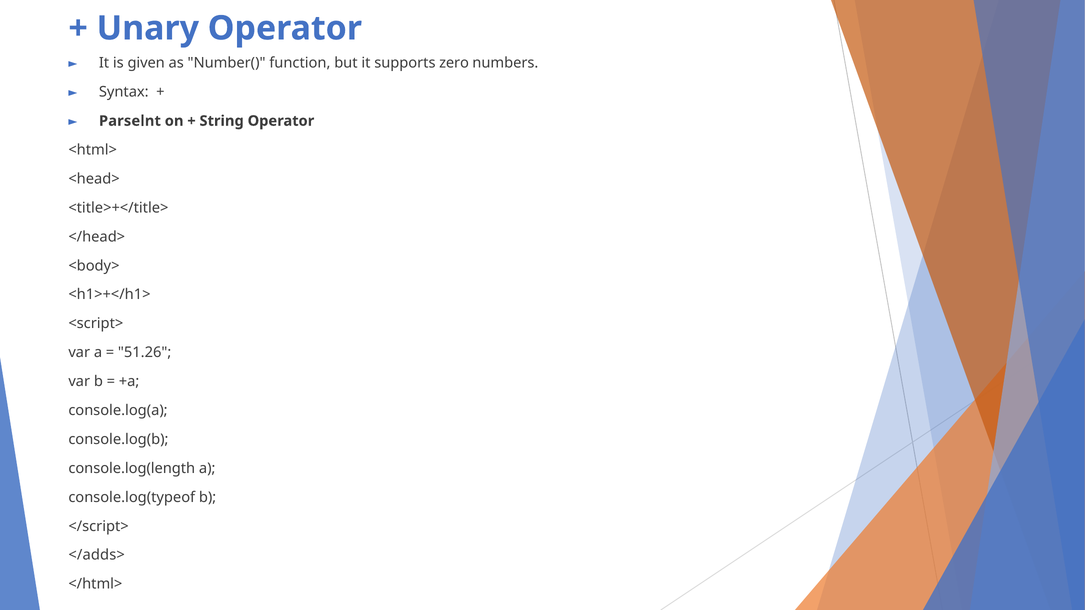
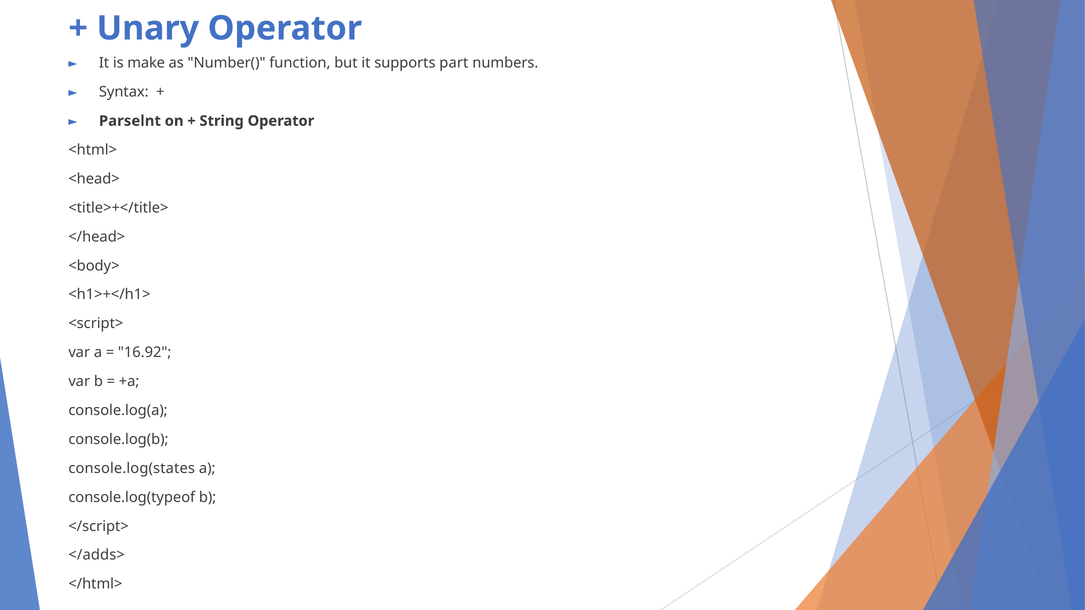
given: given -> make
zero: zero -> part
51.26: 51.26 -> 16.92
console.log(length: console.log(length -> console.log(states
